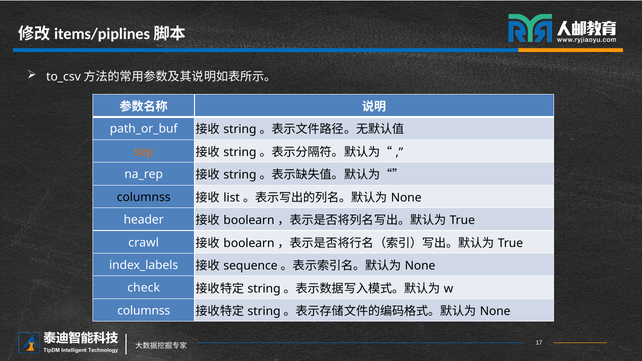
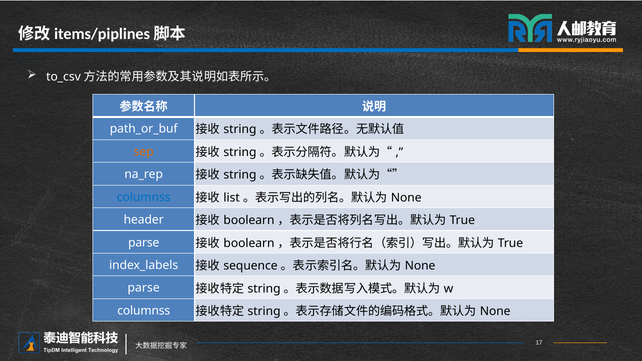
columnss at (144, 197) colour: black -> blue
crawl at (144, 243): crawl -> parse
check at (144, 288): check -> parse
